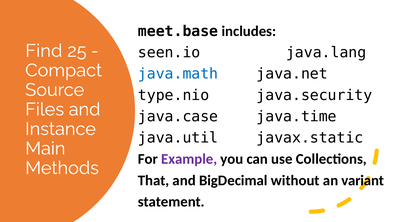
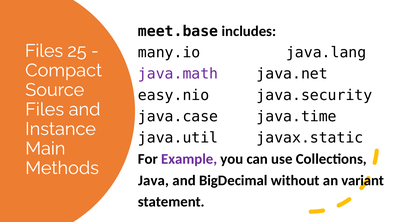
Find at (44, 51): Find -> Files
seen.io: seen.io -> many.io
java.math colour: blue -> purple
type.nio: type.nio -> easy.nio
That: That -> Java
